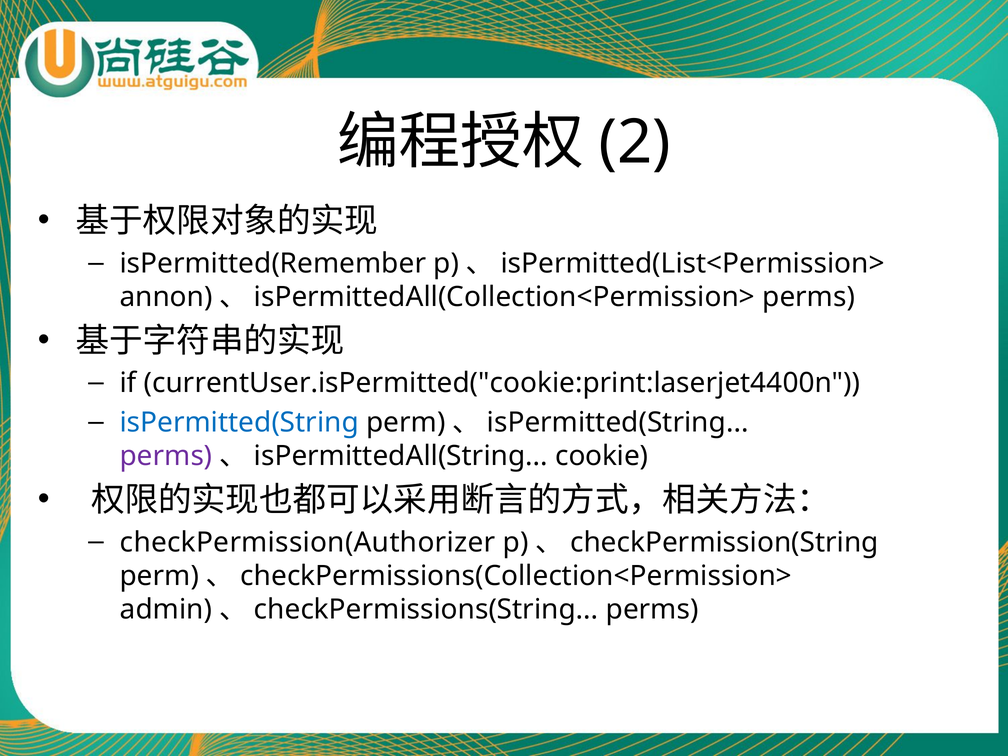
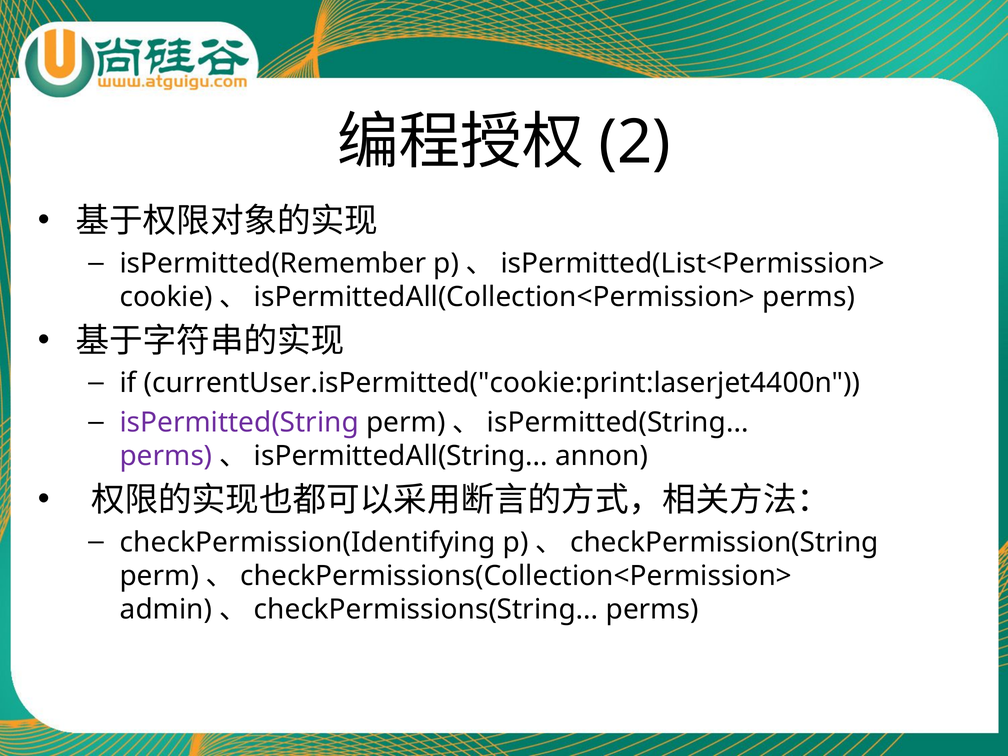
annon: annon -> cookie
isPermitted(String at (239, 422) colour: blue -> purple
cookie: cookie -> annon
checkPermission(Authorizer: checkPermission(Authorizer -> checkPermission(Identifying
